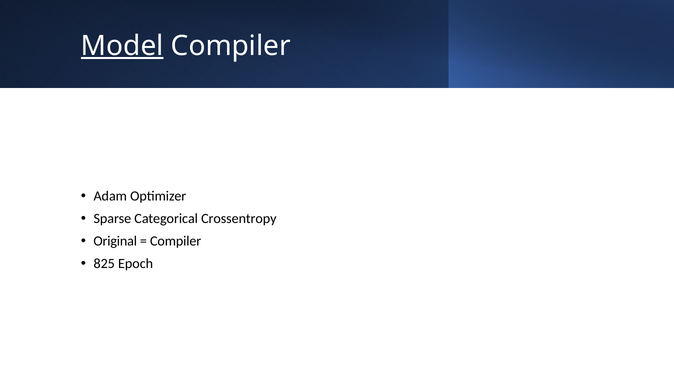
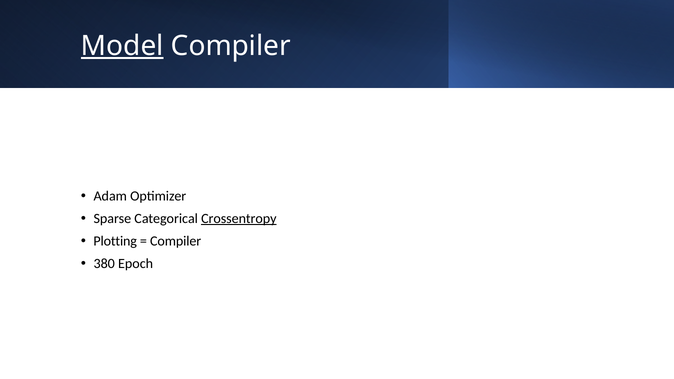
Crossentropy underline: none -> present
Original: Original -> Plotting
825: 825 -> 380
